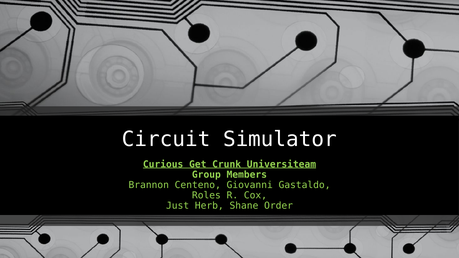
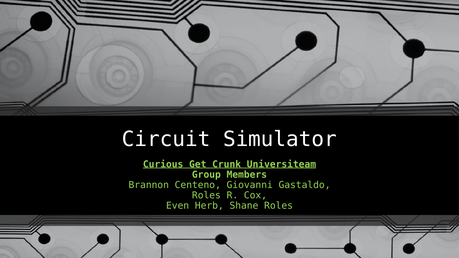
Just: Just -> Even
Shane Order: Order -> Roles
